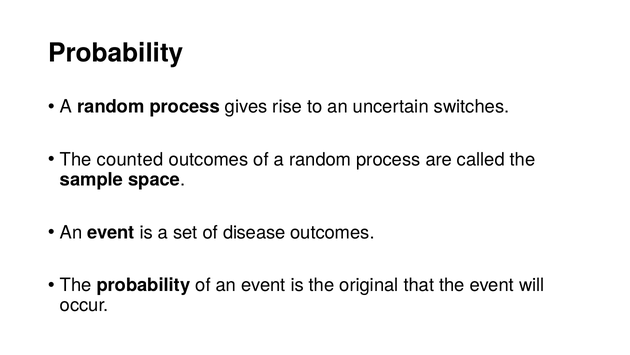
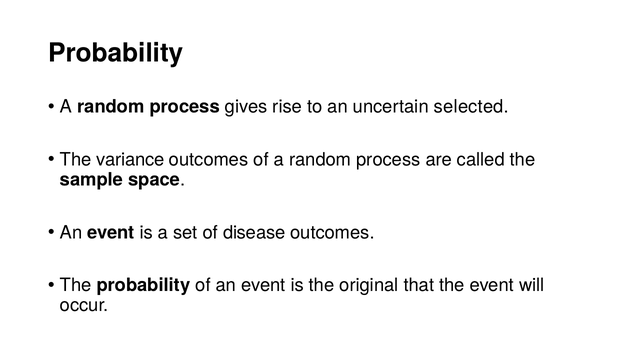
switches: switches -> selected
counted: counted -> variance
